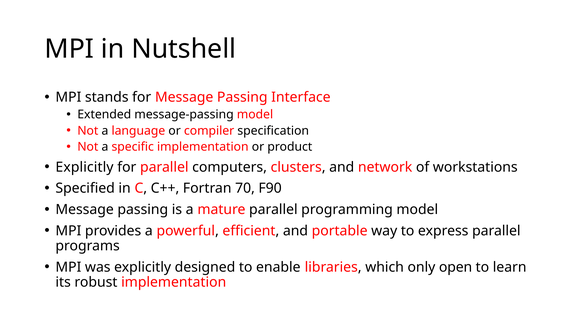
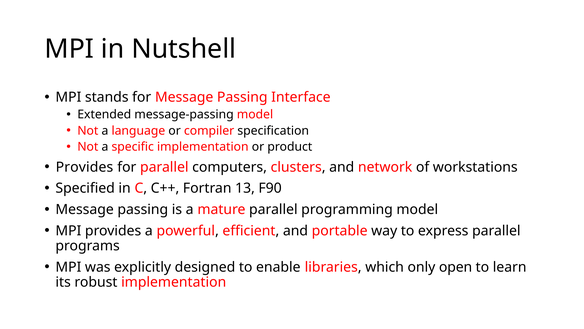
Explicitly at (85, 167): Explicitly -> Provides
70: 70 -> 13
